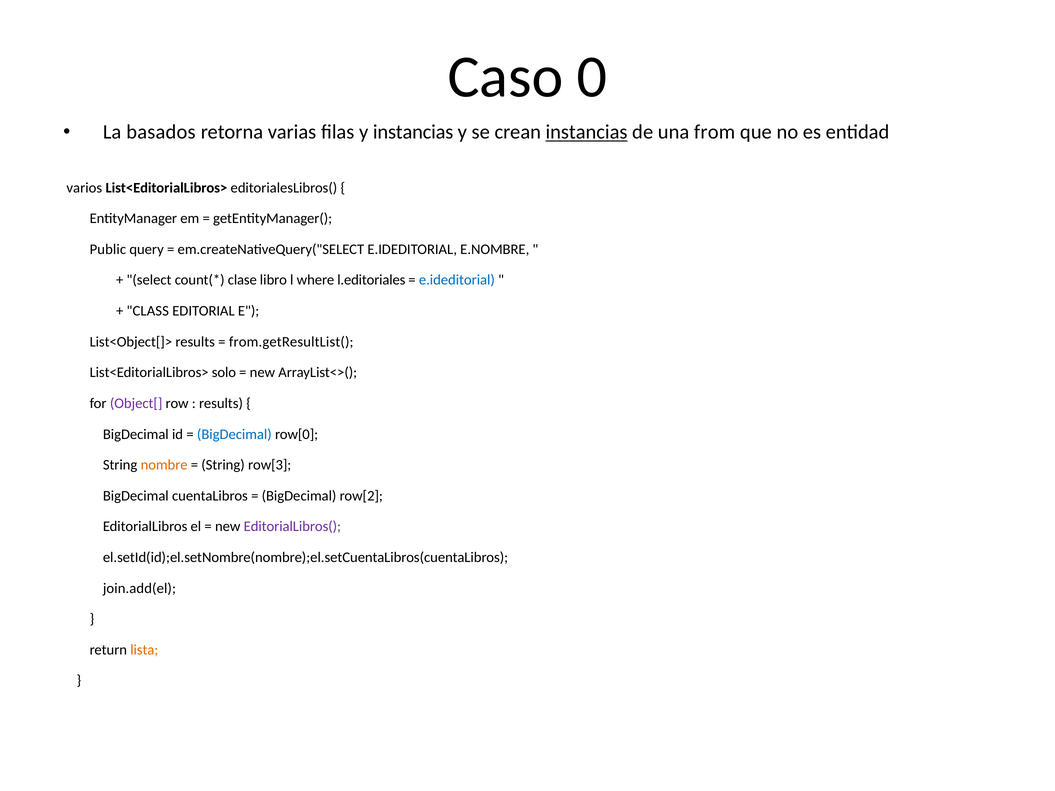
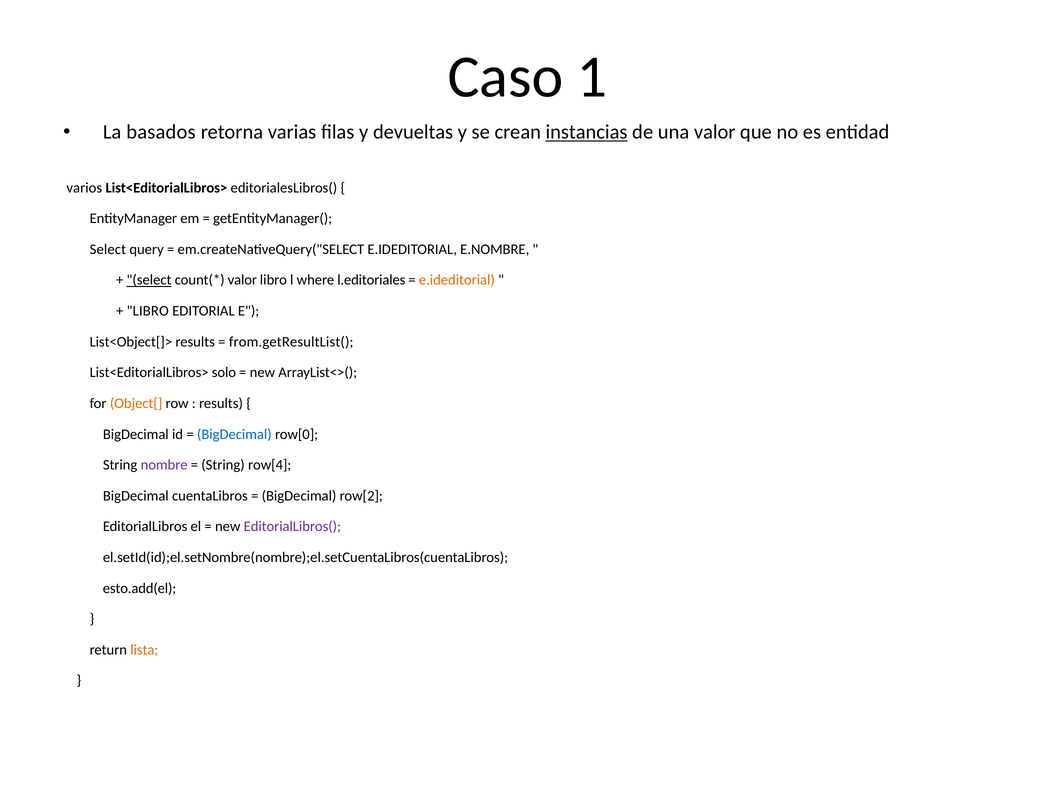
0: 0 -> 1
y instancias: instancias -> devueltas
una from: from -> valor
Public at (108, 249): Public -> Select
select at (149, 280) underline: none -> present
clase at (242, 280): clase -> valor
e.ideditorial at (457, 280) colour: blue -> orange
CLASS at (148, 311): CLASS -> LIBRO
Object[ colour: purple -> orange
nombre colour: orange -> purple
row[3: row[3 -> row[4
join.add(el: join.add(el -> esto.add(el
